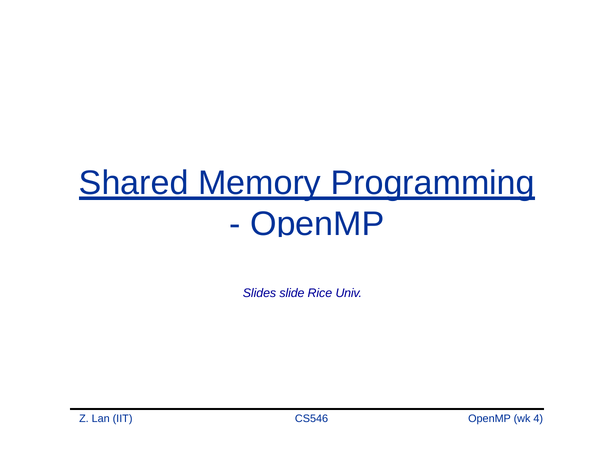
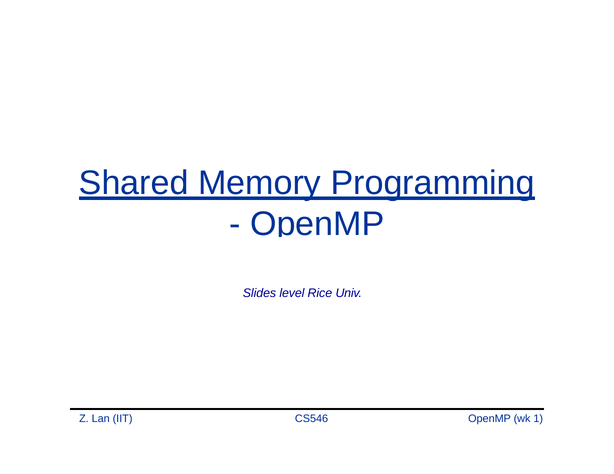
slide: slide -> level
4: 4 -> 1
